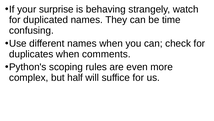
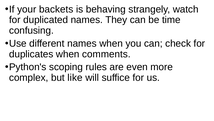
surprise: surprise -> backets
half: half -> like
